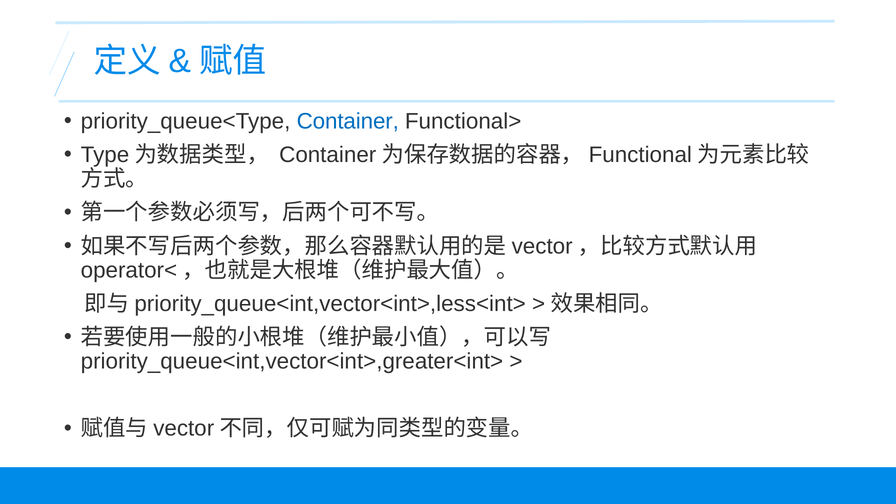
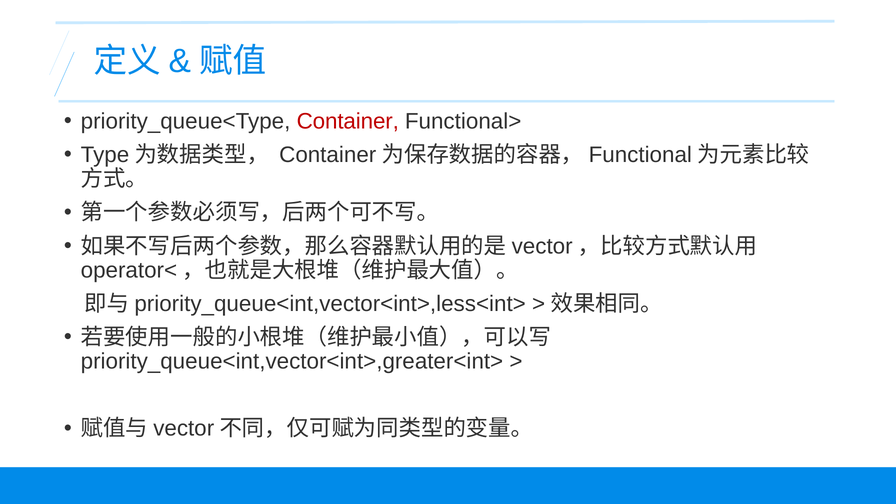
Container colour: blue -> red
